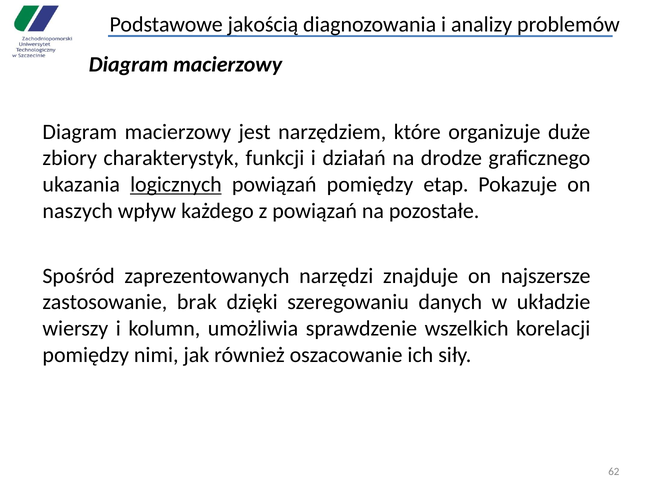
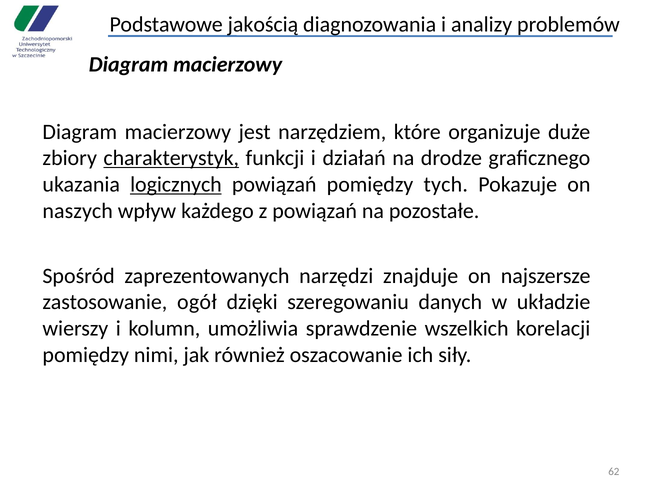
charakterystyk underline: none -> present
etap: etap -> tych
brak: brak -> ogół
